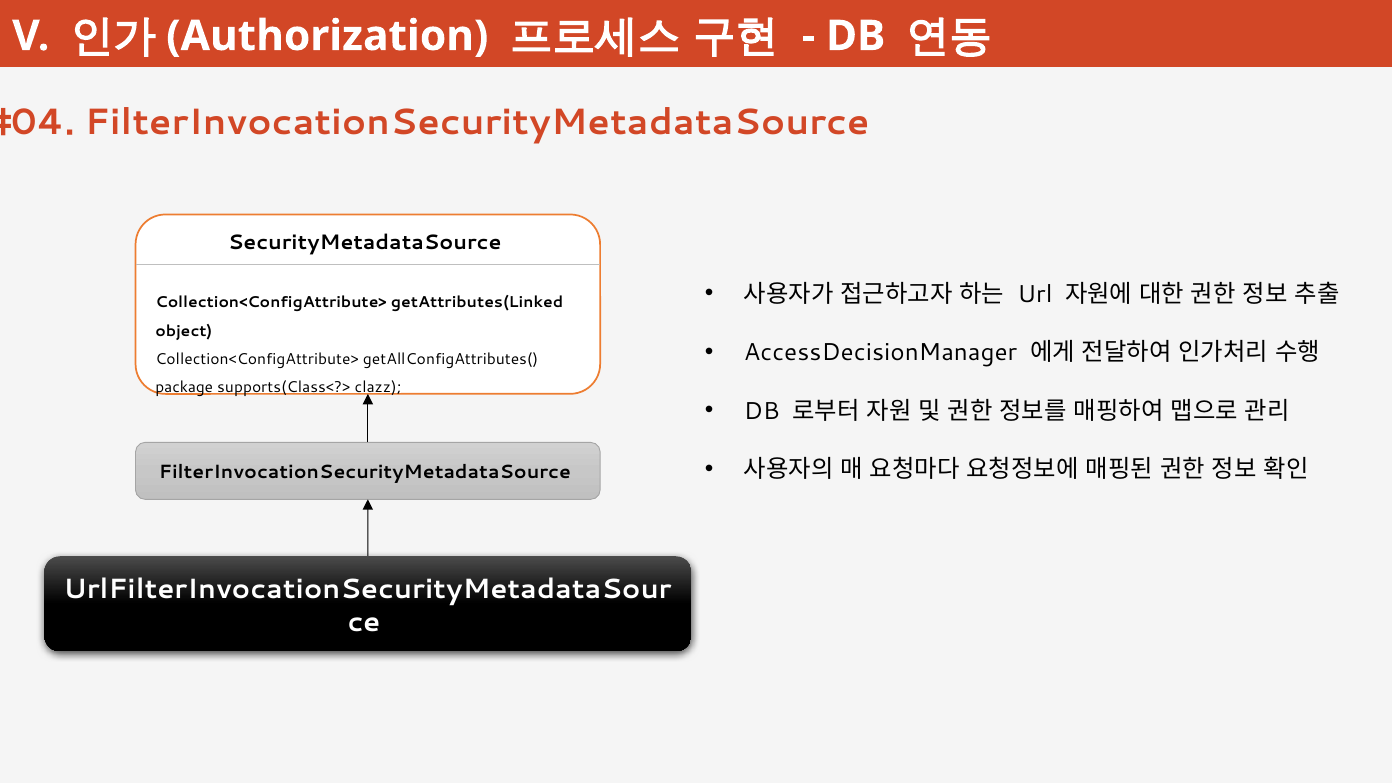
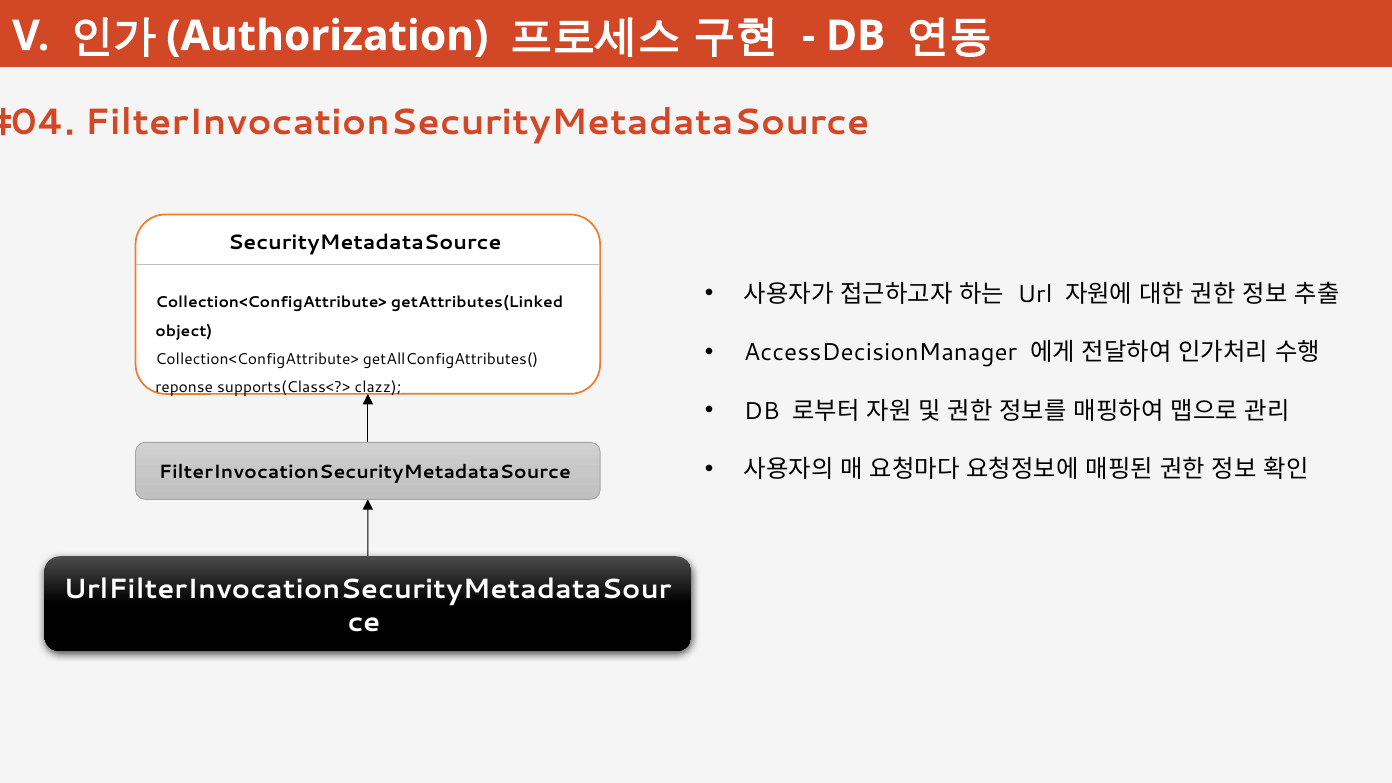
package: package -> reponse
